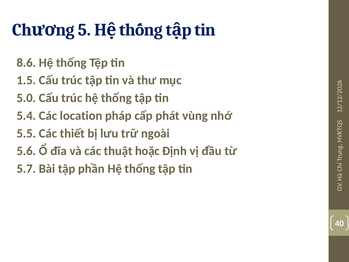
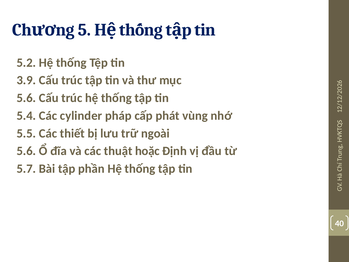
8.6: 8.6 -> 5.2
1.5: 1.5 -> 3.9
5.0 at (26, 98): 5.0 -> 5.6
location: location -> cylinder
